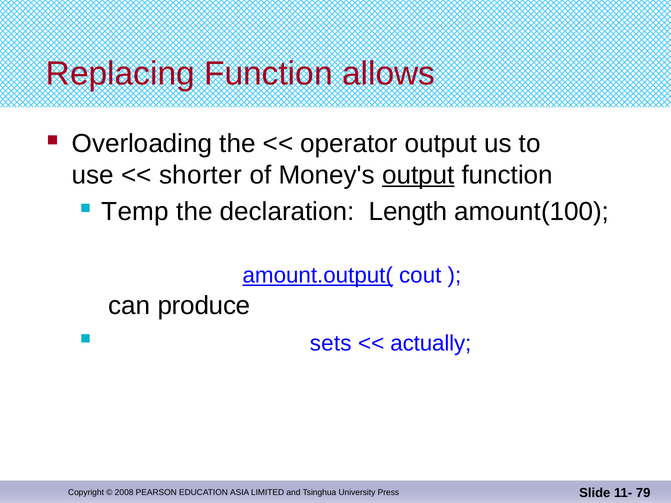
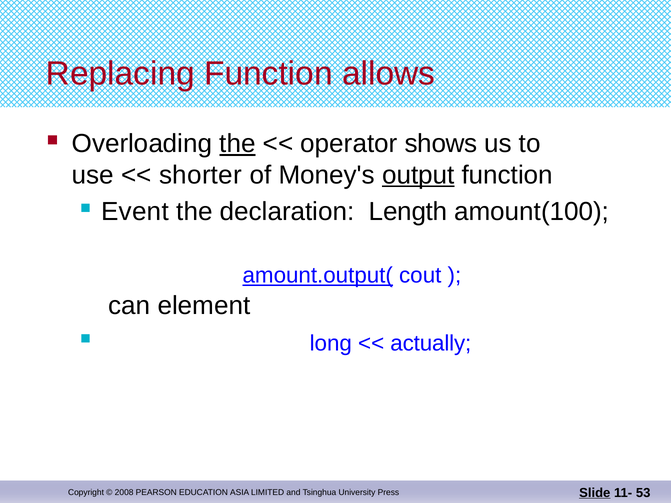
the at (238, 144) underline: none -> present
operator output: output -> shows
Temp: Temp -> Event
produce: produce -> element
sets: sets -> long
Slide underline: none -> present
79: 79 -> 53
